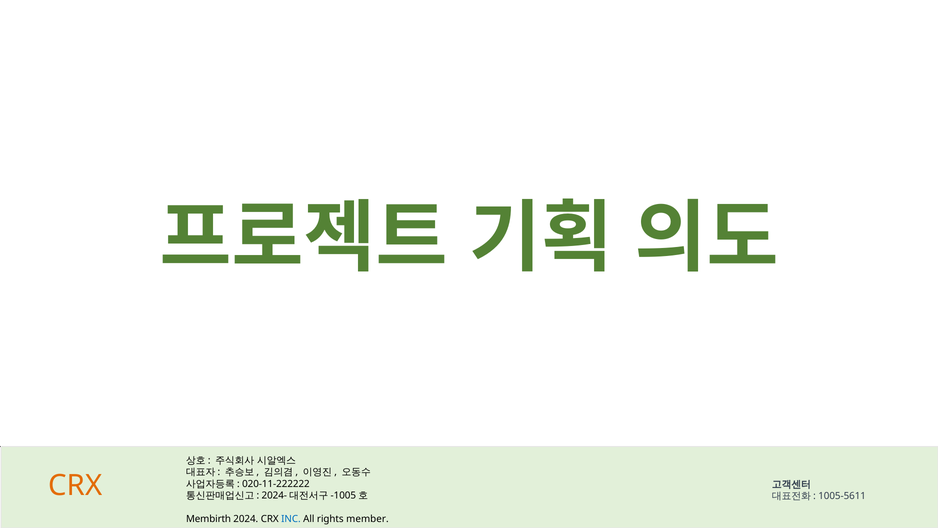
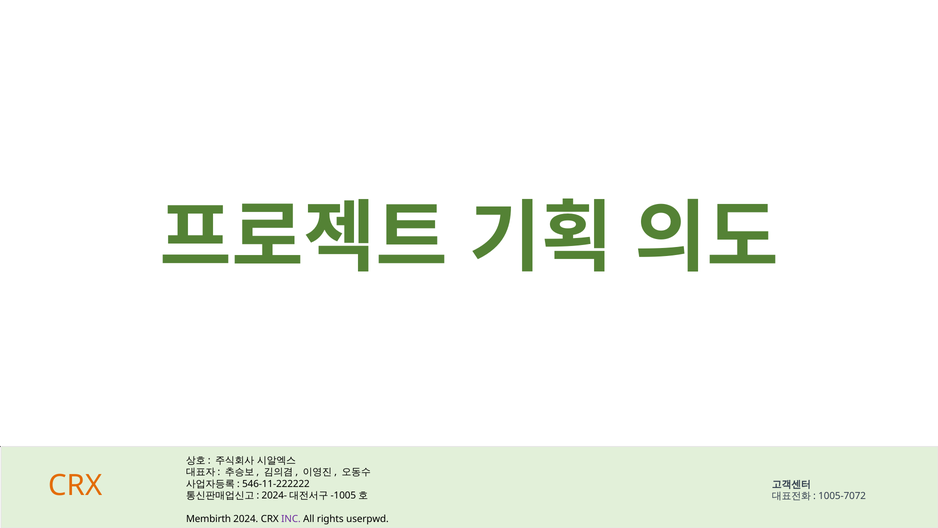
020-11-222222: 020-11-222222 -> 546-11-222222
1005-5611: 1005-5611 -> 1005-7072
INC colour: blue -> purple
member: member -> userpwd
